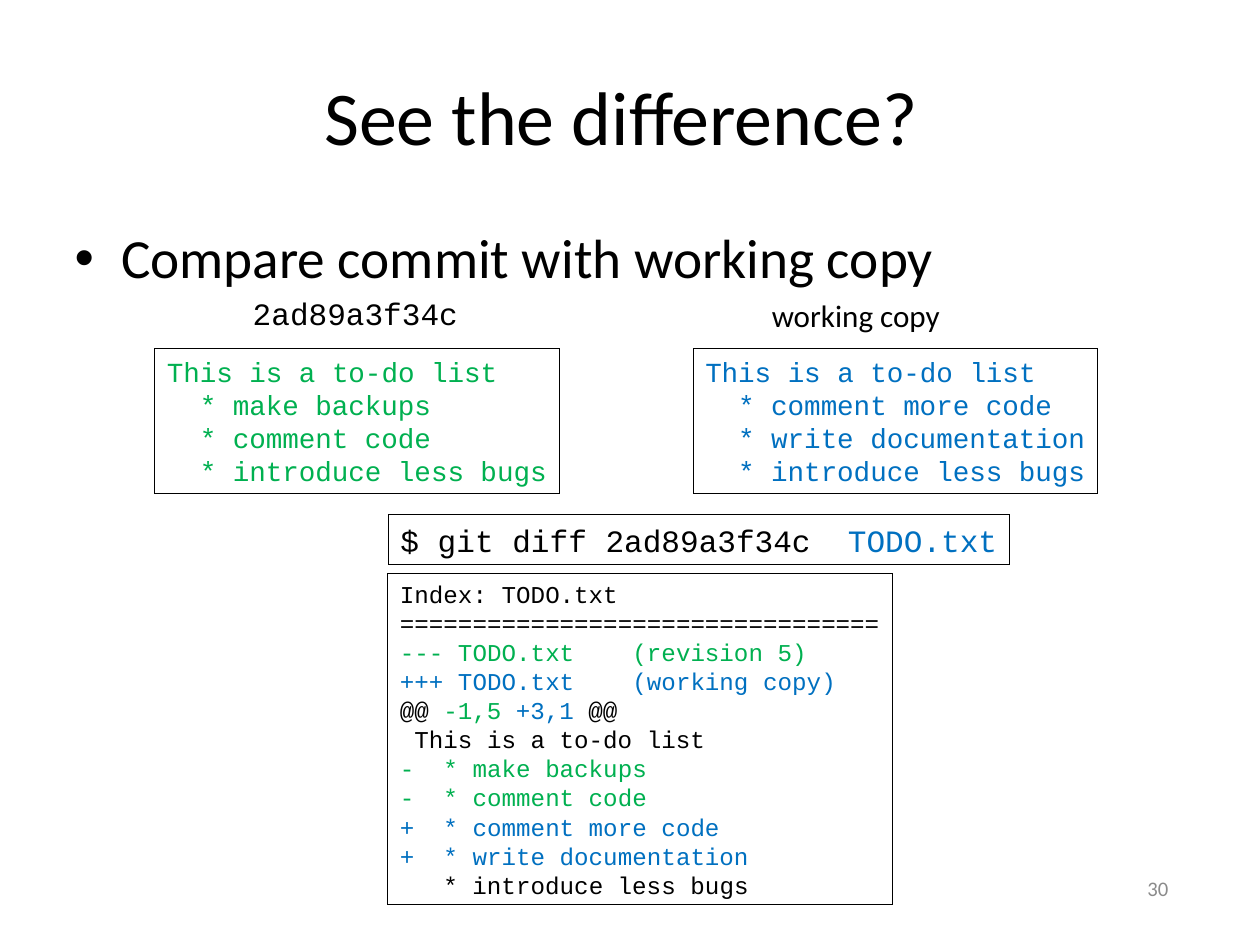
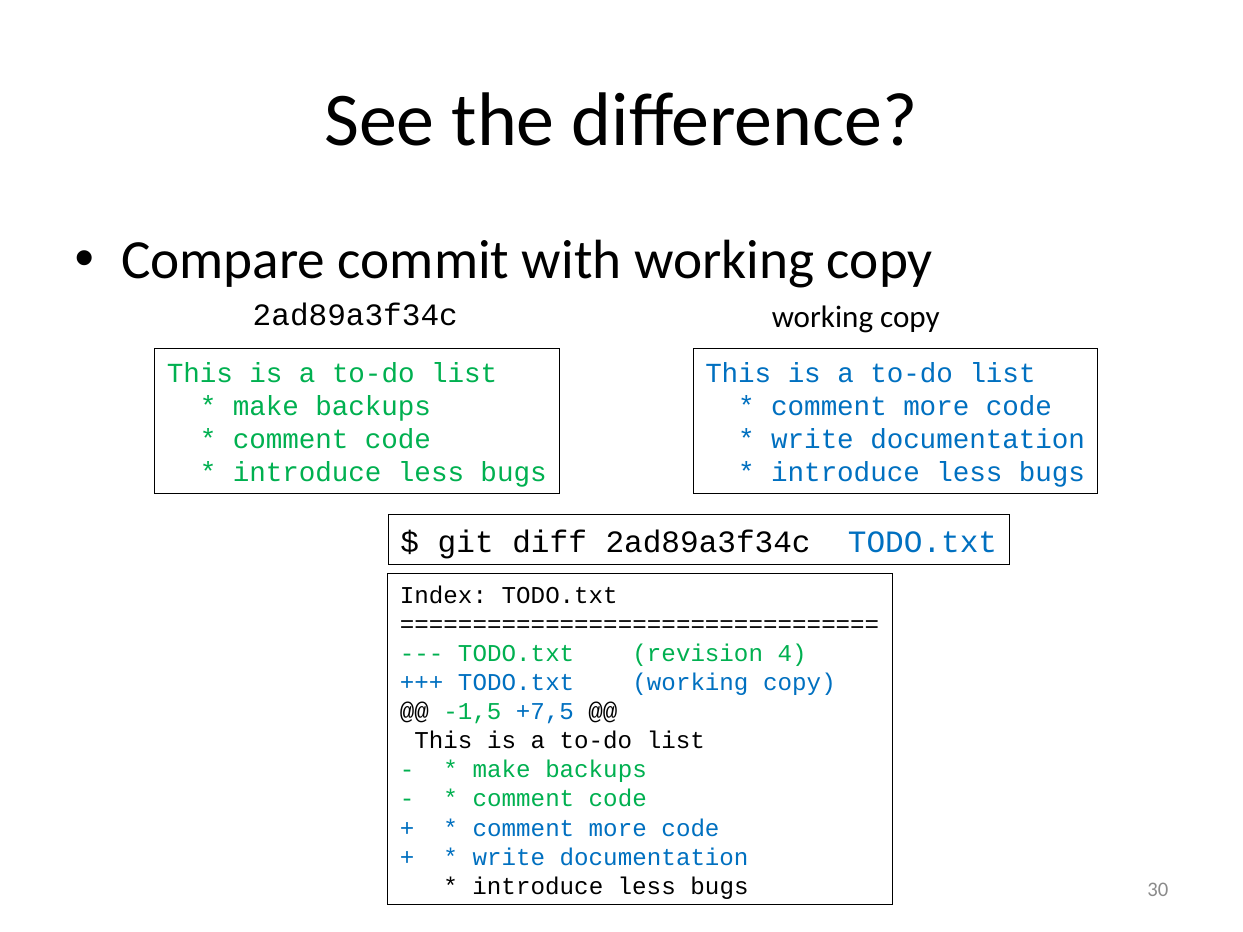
5: 5 -> 4
+3,1: +3,1 -> +7,5
